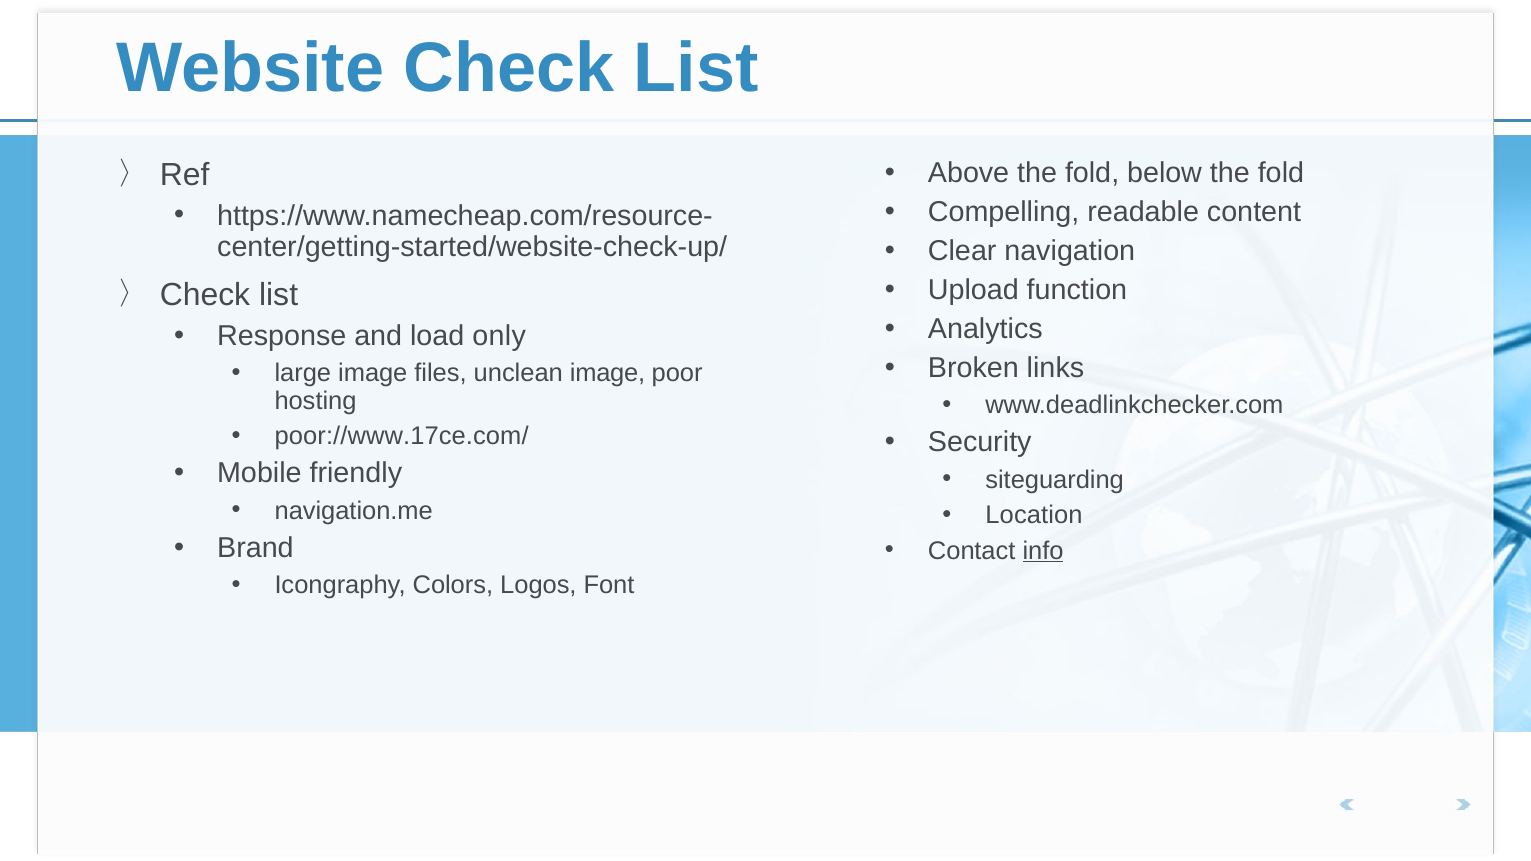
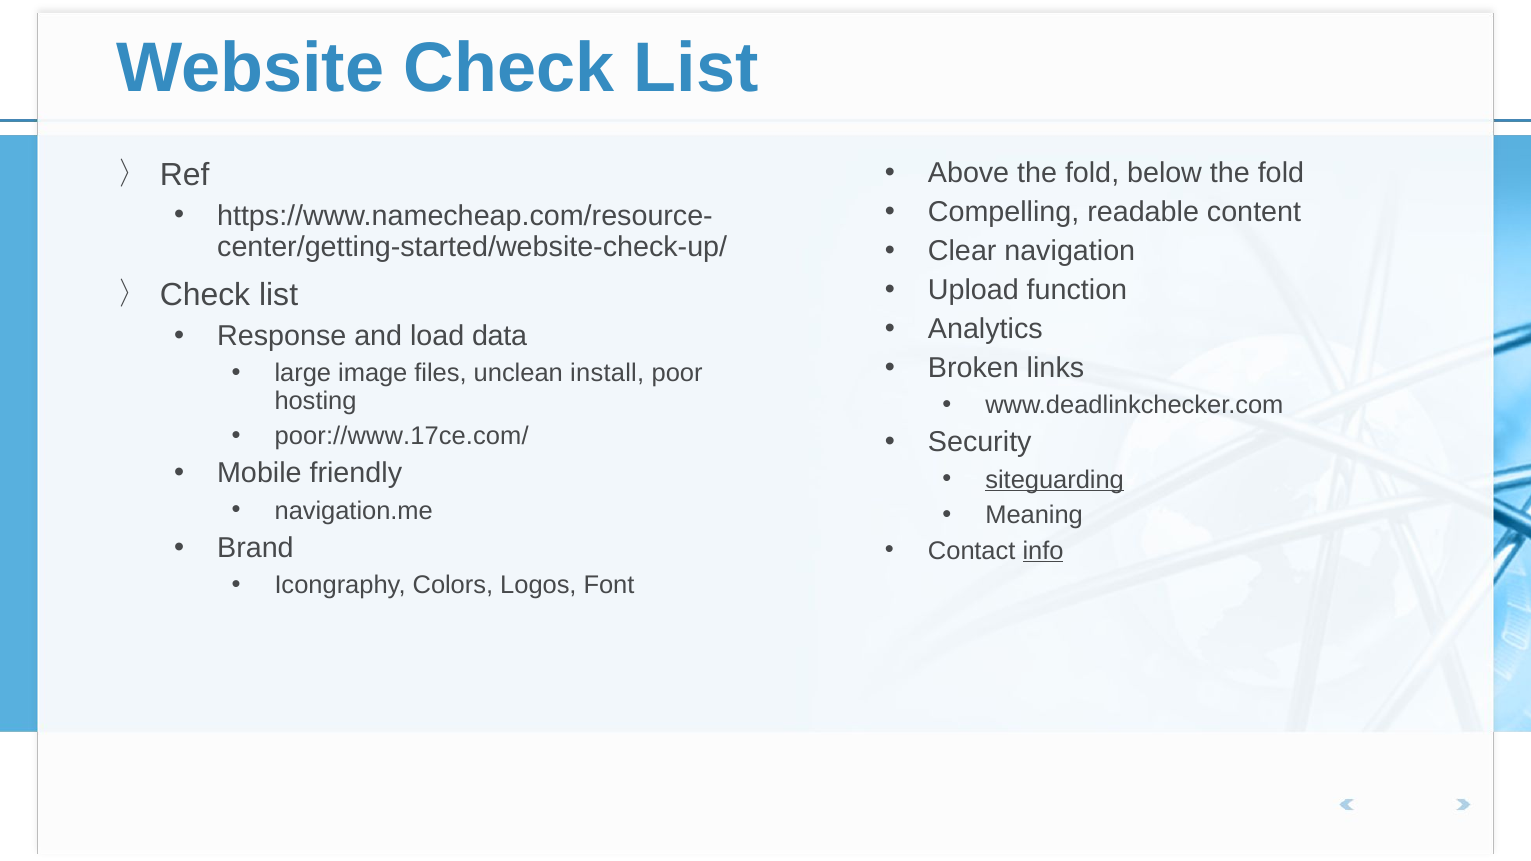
only: only -> data
unclean image: image -> install
siteguarding underline: none -> present
Location: Location -> Meaning
